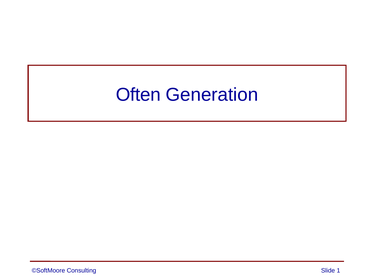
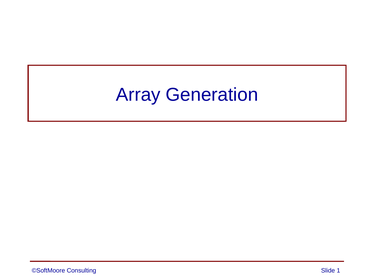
Often: Often -> Array
